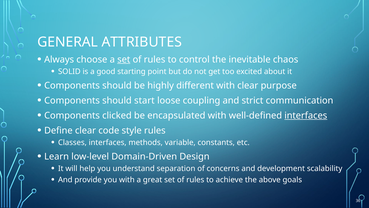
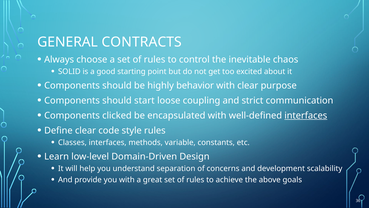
ATTRIBUTES: ATTRIBUTES -> CONTRACTS
set at (124, 59) underline: present -> none
different: different -> behavior
